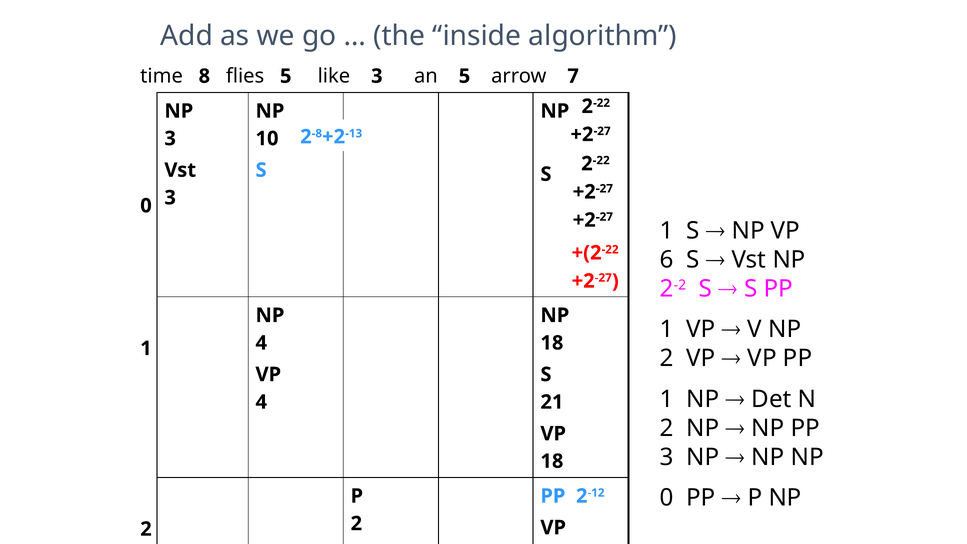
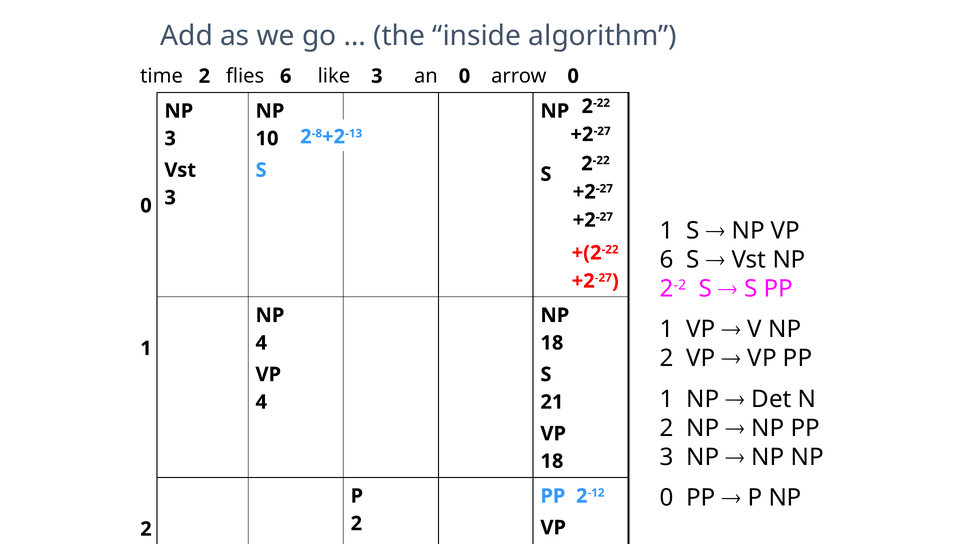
time 8: 8 -> 2
flies 5: 5 -> 6
an 5: 5 -> 0
arrow 7: 7 -> 0
